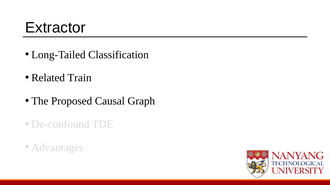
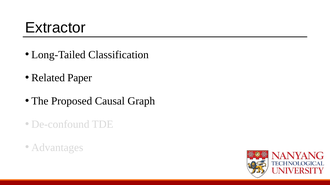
Train: Train -> Paper
